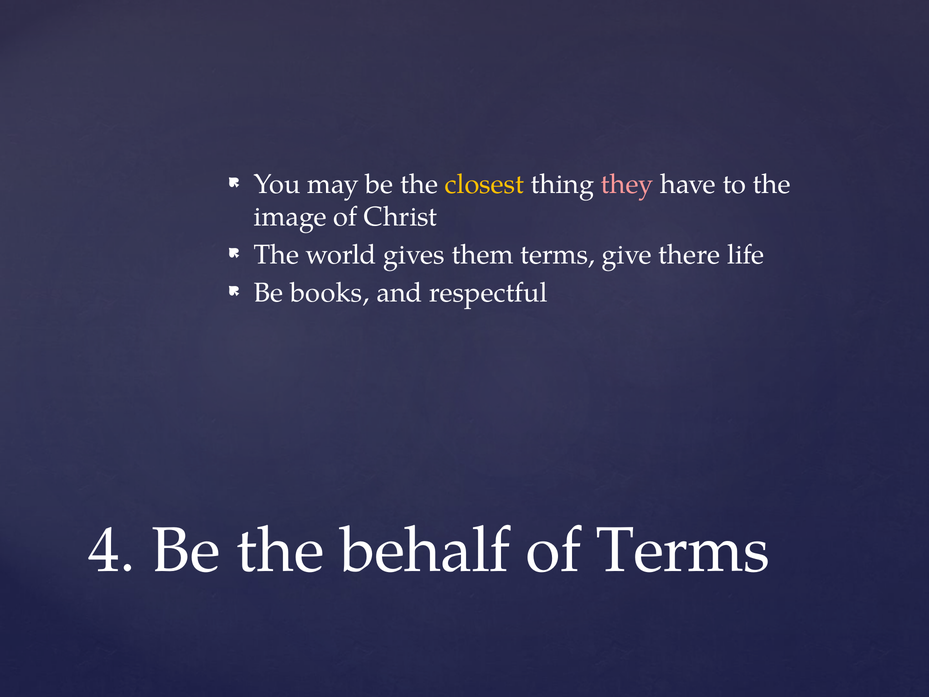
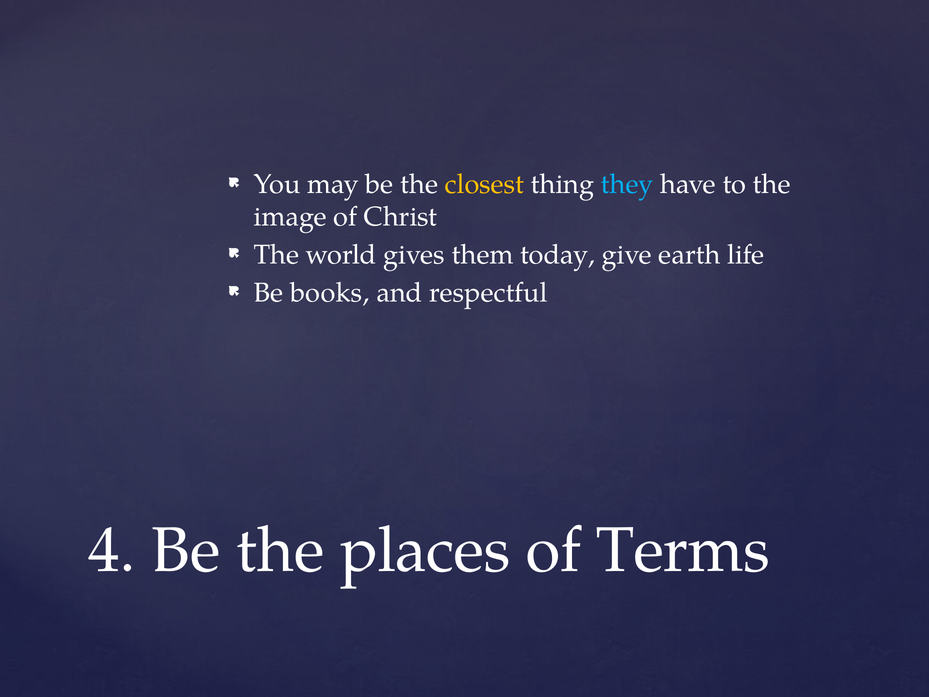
they colour: pink -> light blue
them terms: terms -> today
there: there -> earth
behalf: behalf -> places
